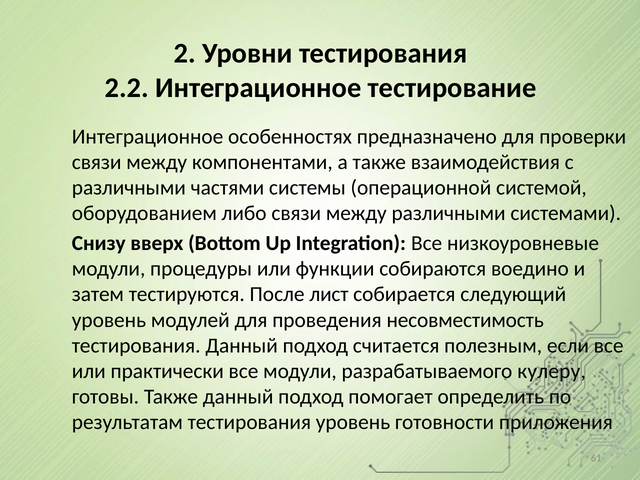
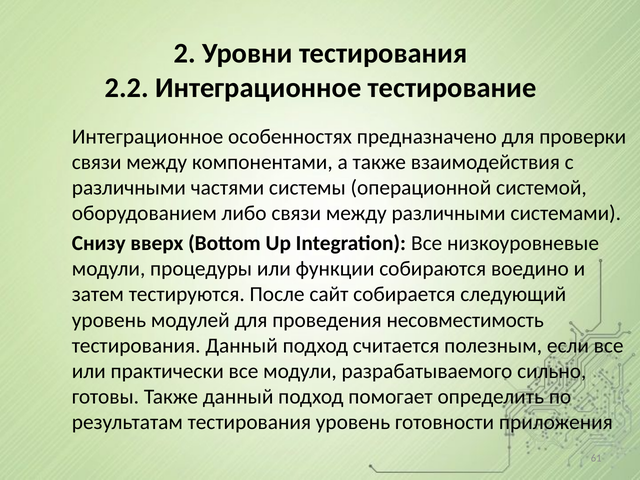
лист: лист -> сайт
кулеру: кулеру -> сильно
